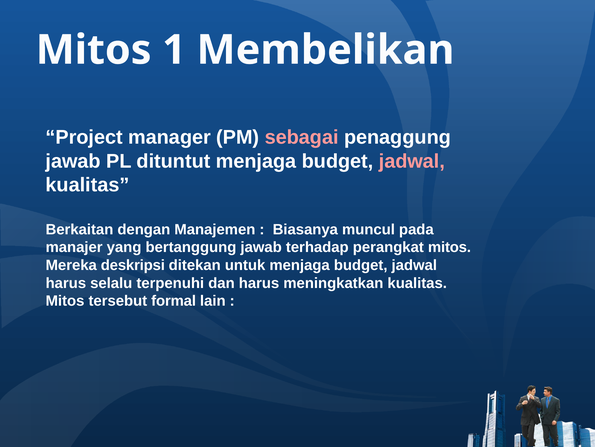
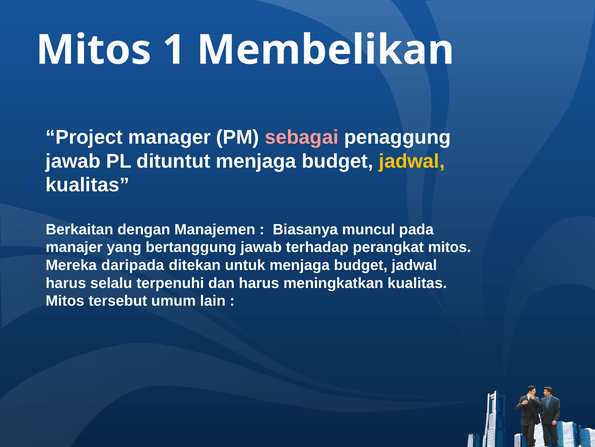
jadwal at (412, 161) colour: pink -> yellow
deskripsi: deskripsi -> daripada
formal: formal -> umum
